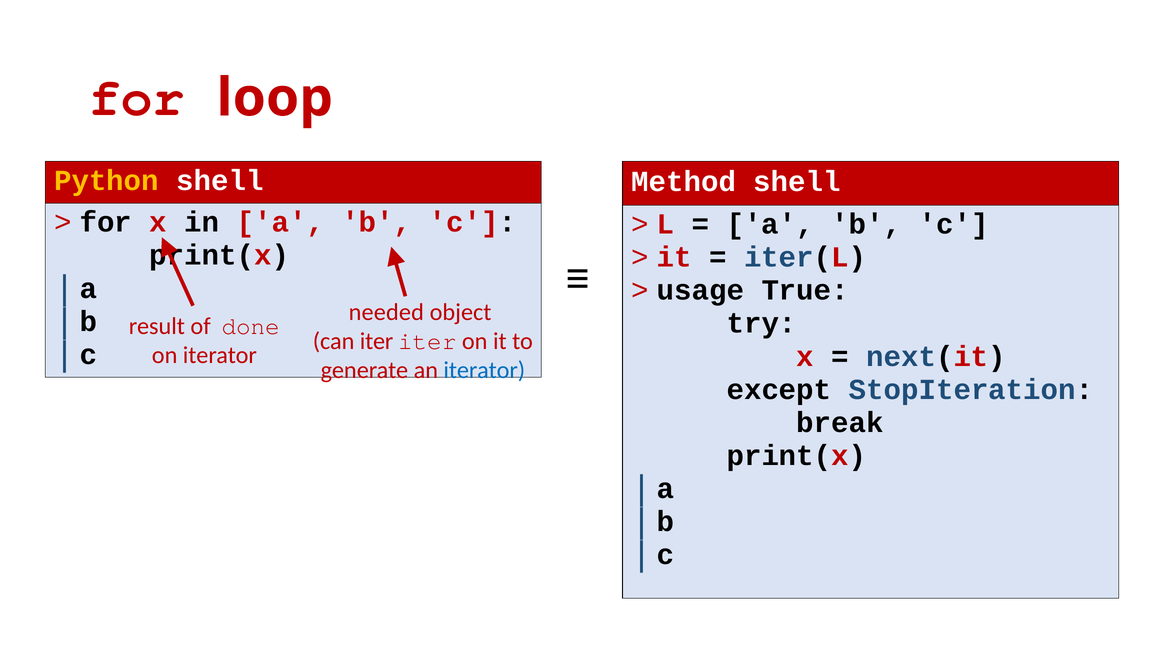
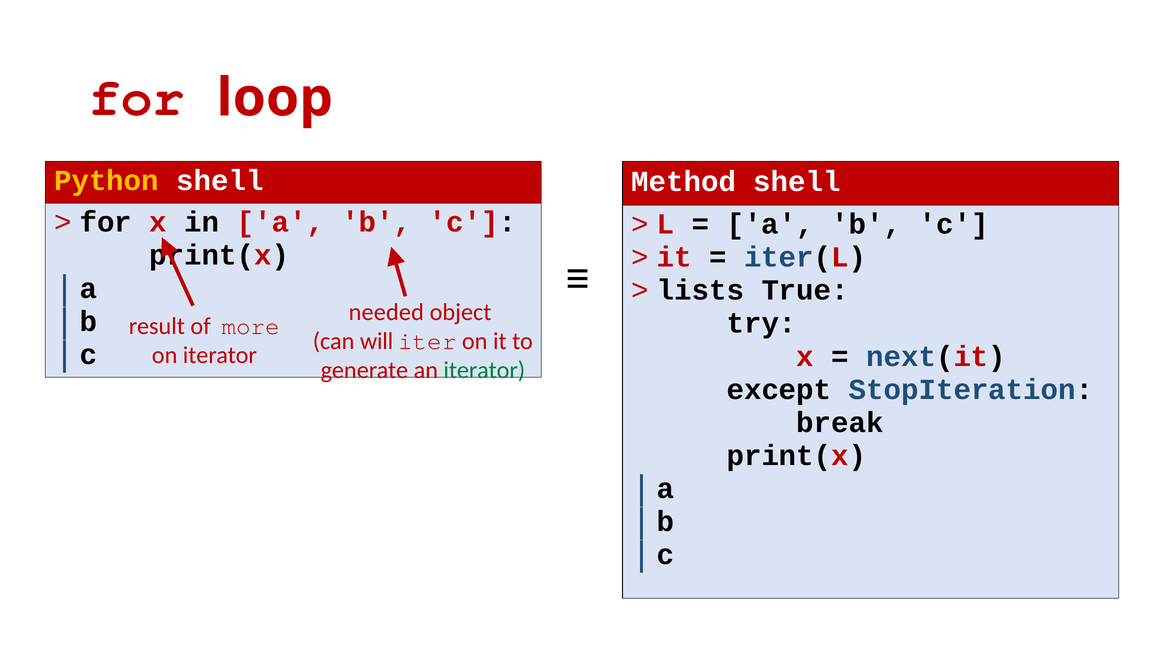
usage: usage -> lists
done: done -> more
can iter: iter -> will
iterator at (484, 370) colour: blue -> green
